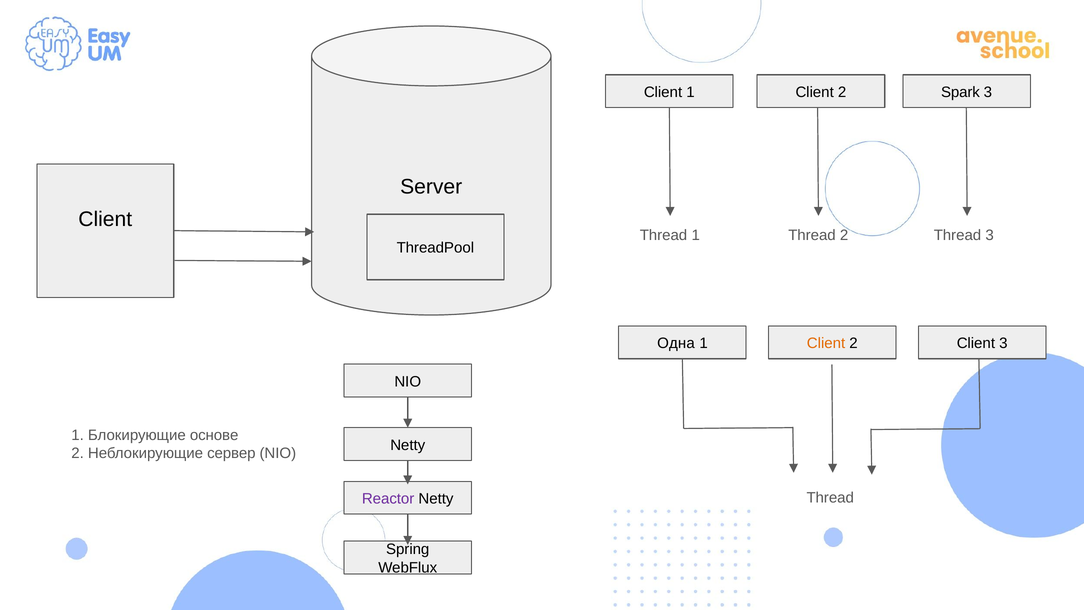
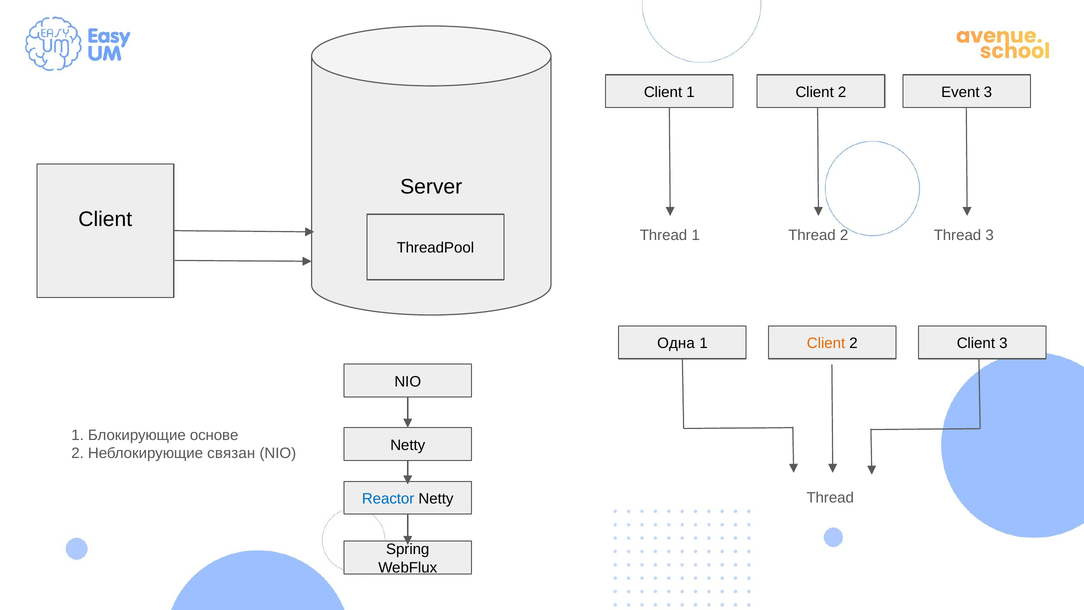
Spark: Spark -> Event
сервер: сервер -> связан
Reactor colour: purple -> blue
